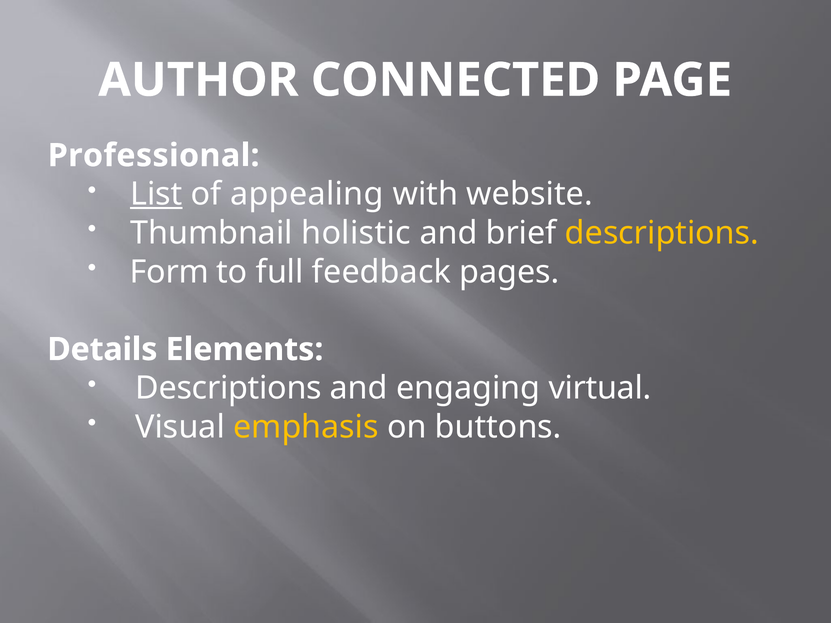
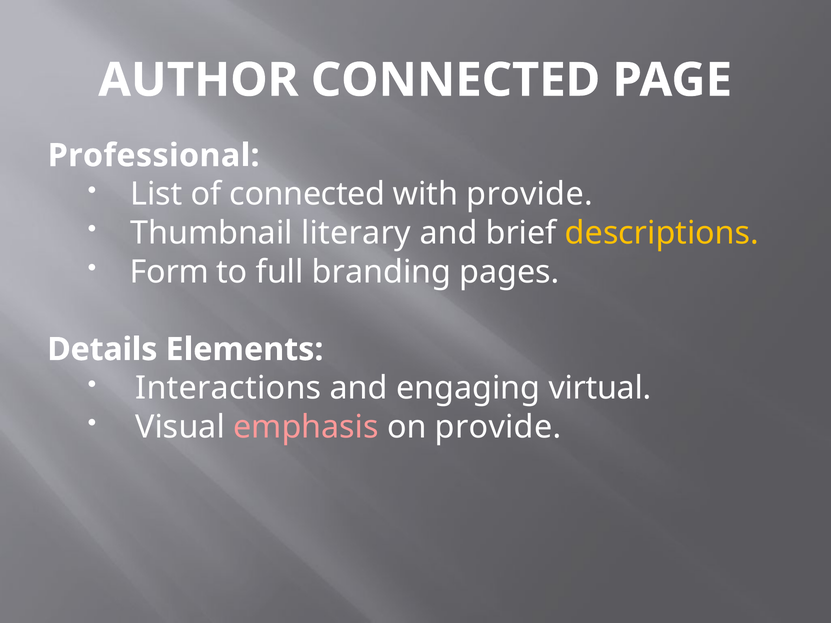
List underline: present -> none
of appealing: appealing -> connected
with website: website -> provide
holistic: holistic -> literary
feedback: feedback -> branding
Descriptions at (229, 388): Descriptions -> Interactions
emphasis colour: yellow -> pink
on buttons: buttons -> provide
